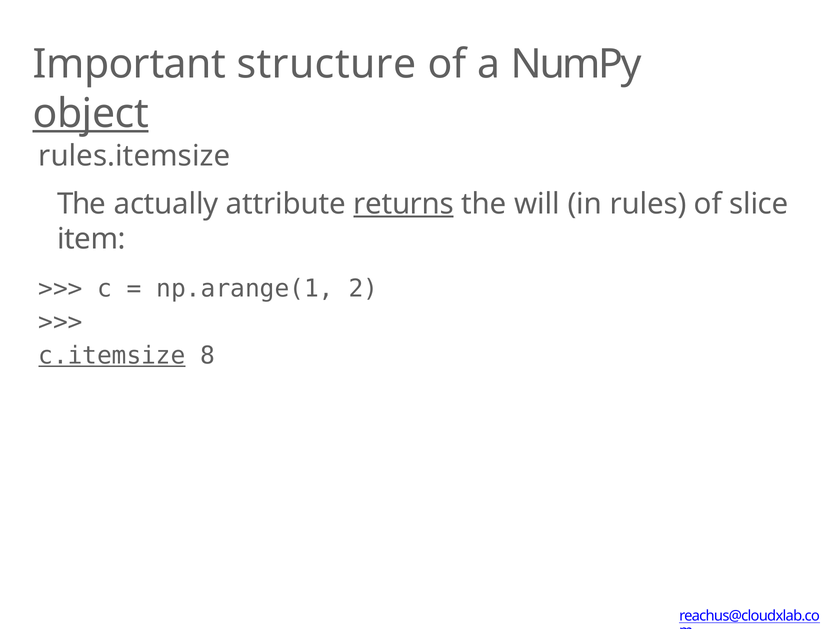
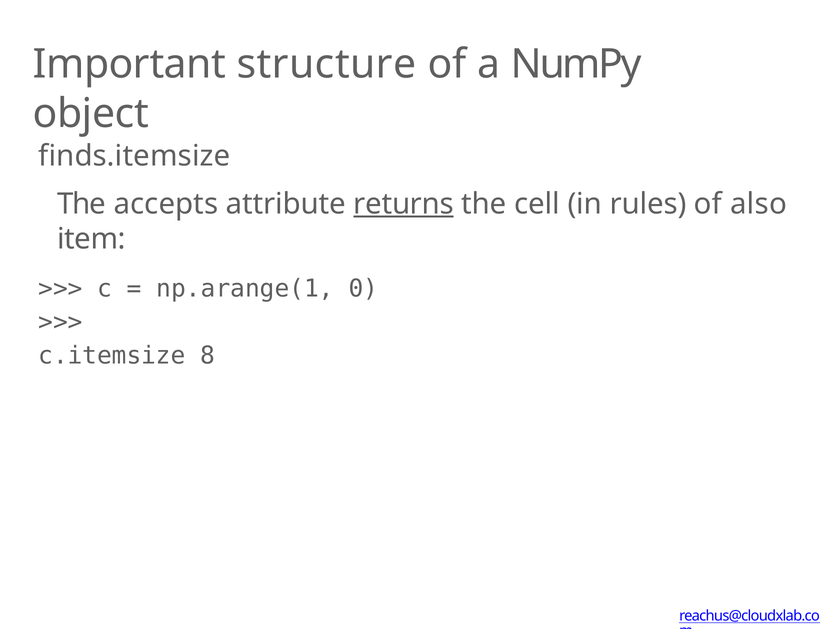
object underline: present -> none
rules.itemsize: rules.itemsize -> finds.itemsize
actually: actually -> accepts
will: will -> cell
slice: slice -> also
2: 2 -> 0
c.itemsize underline: present -> none
